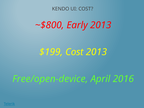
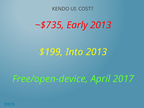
~$800: ~$800 -> ~$735
$199 Cost: Cost -> Into
2016: 2016 -> 2017
